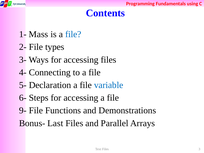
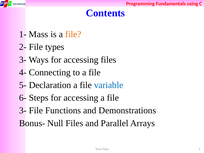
file at (73, 34) colour: blue -> orange
9- at (23, 110): 9- -> 3-
Last: Last -> Null
